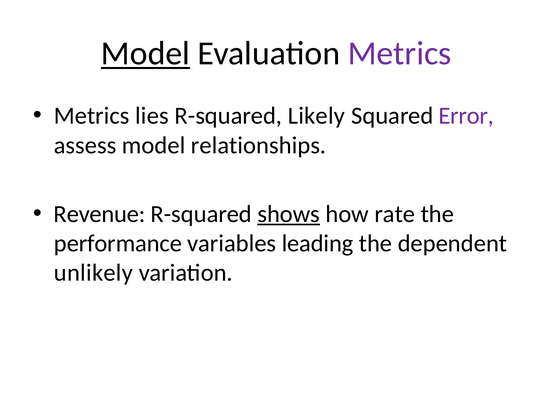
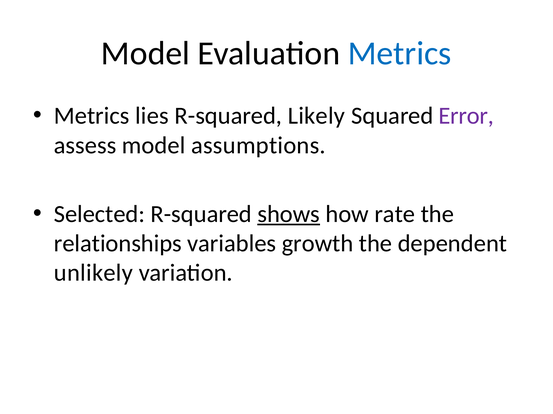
Model at (145, 54) underline: present -> none
Metrics at (400, 54) colour: purple -> blue
relationships: relationships -> assumptions
Revenue: Revenue -> Selected
performance: performance -> relationships
leading: leading -> growth
